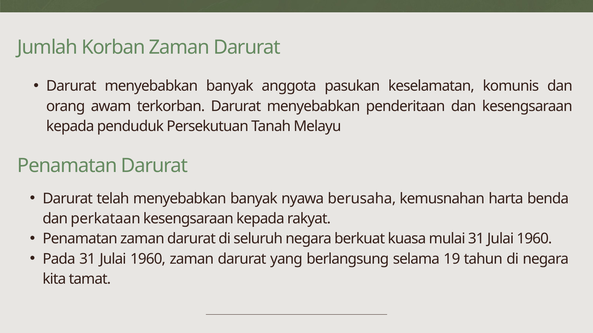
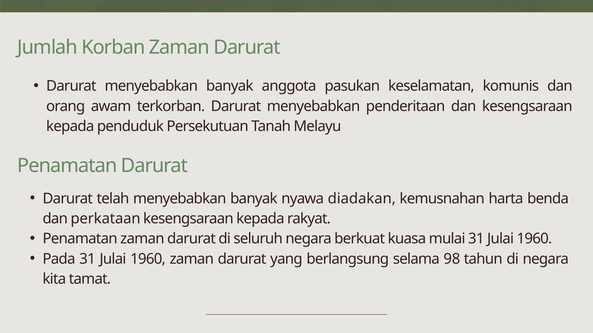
berusaha: berusaha -> diadakan
19: 19 -> 98
